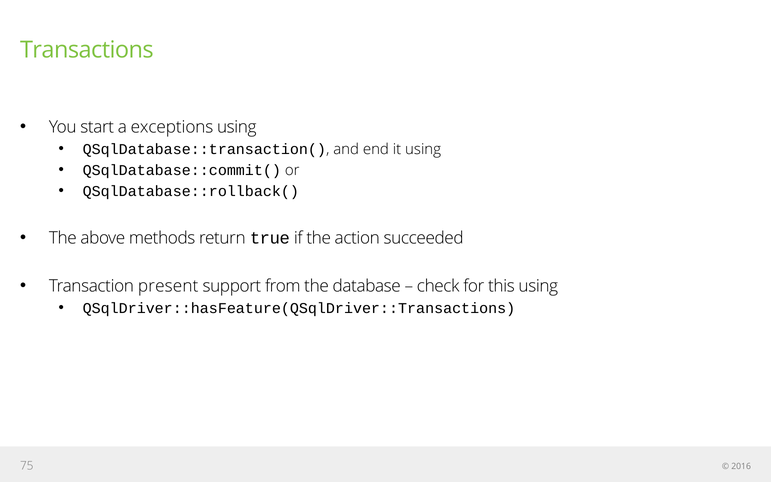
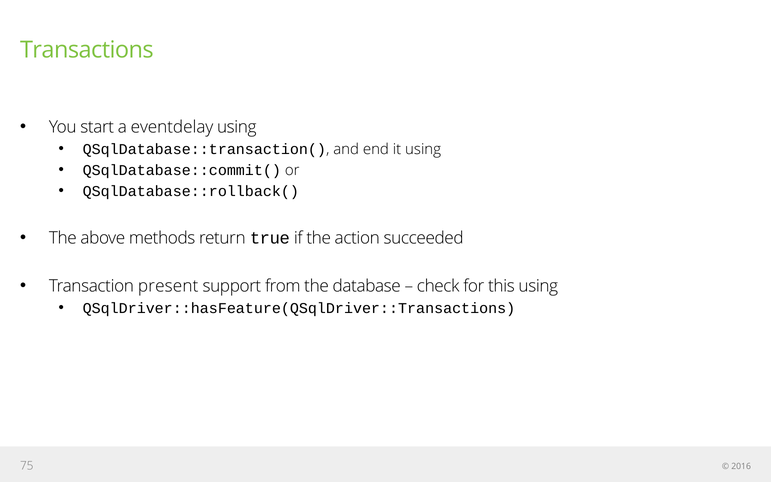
exceptions: exceptions -> eventdelay
